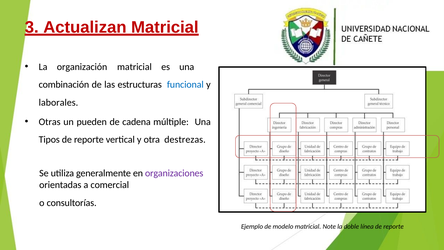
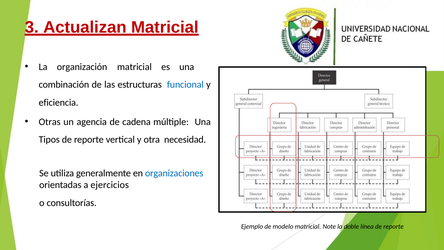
laborales: laborales -> eficiencia
pueden: pueden -> agencia
destrezas: destrezas -> necesidad
organizaciones colour: purple -> blue
comercial: comercial -> ejercicios
